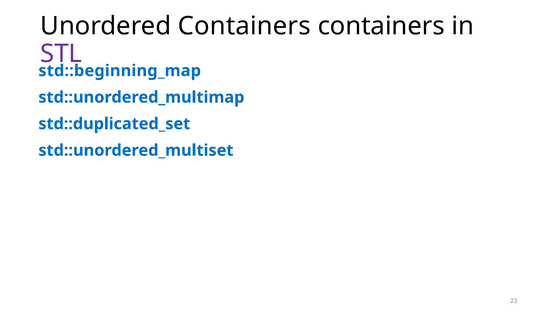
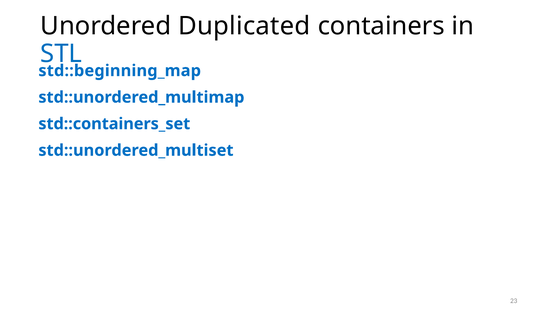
Unordered Containers: Containers -> Duplicated
STL colour: purple -> blue
std::duplicated_set: std::duplicated_set -> std::containers_set
